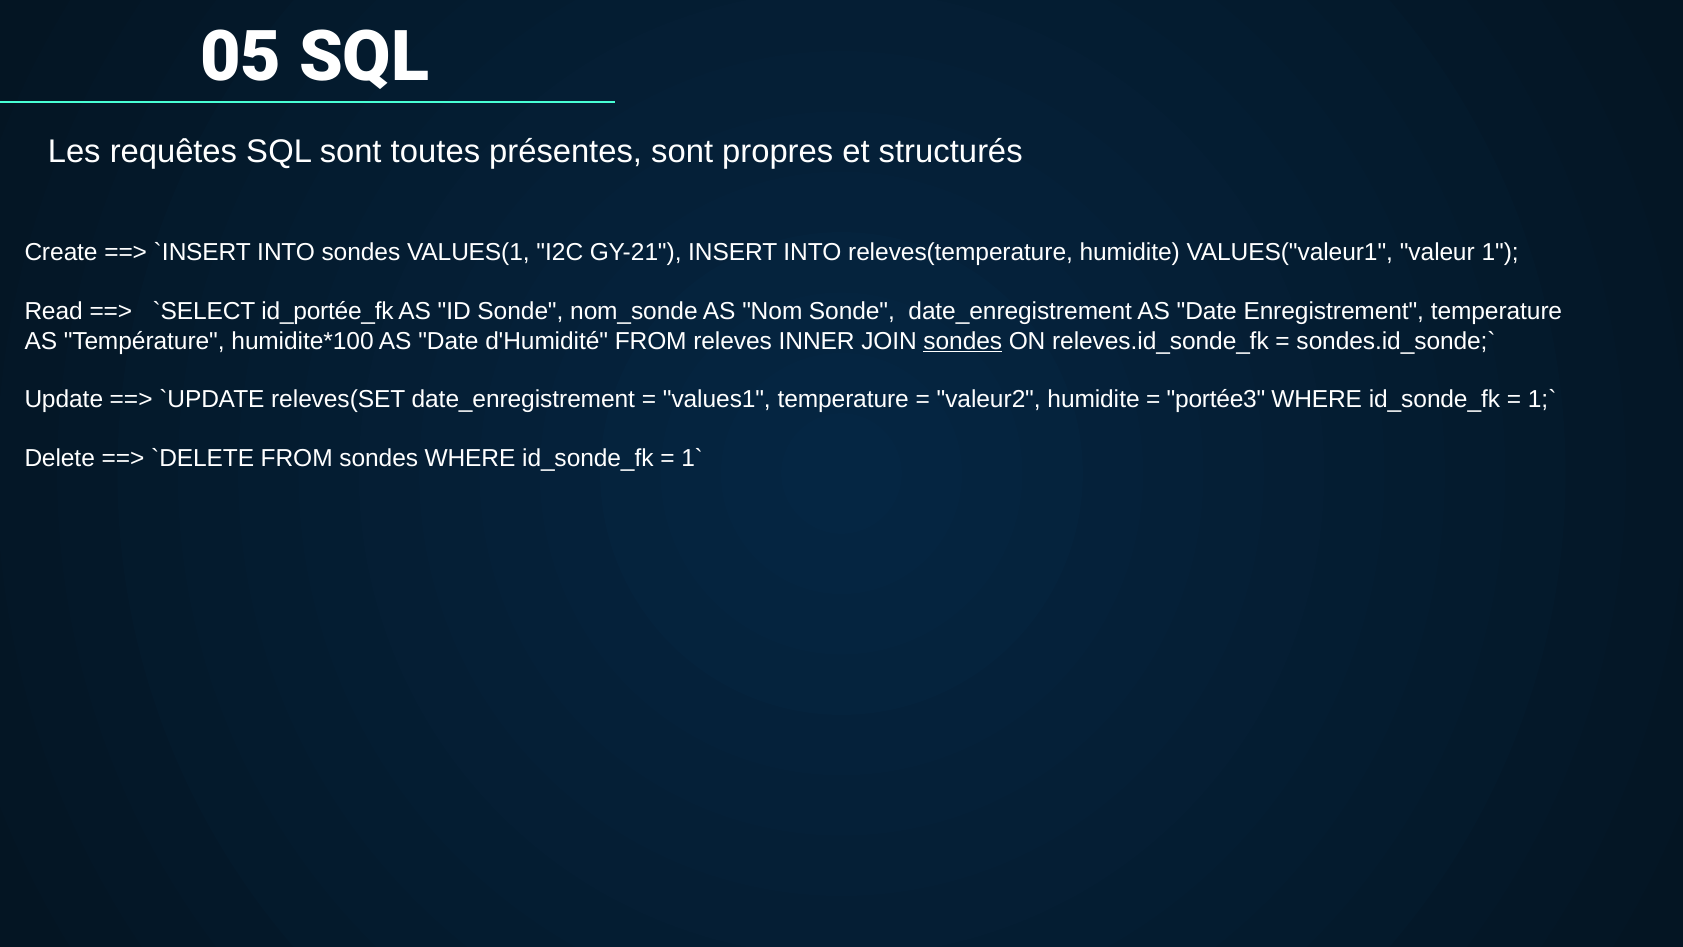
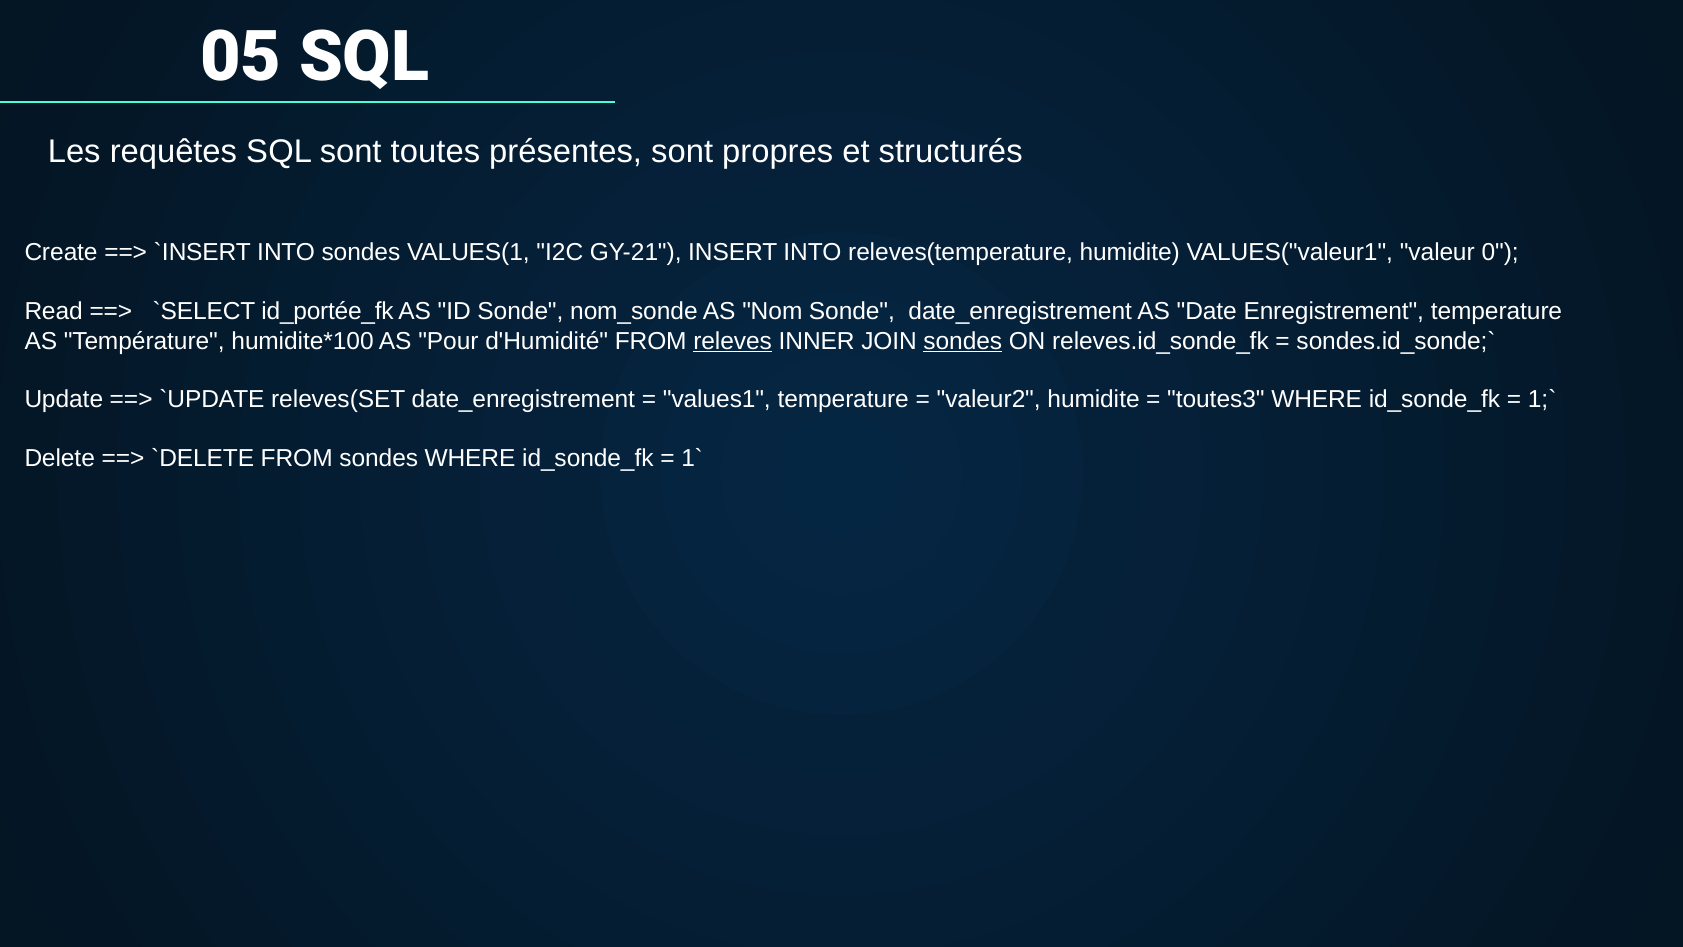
1: 1 -> 0
Date at (448, 341): Date -> Pour
releves underline: none -> present
portée3: portée3 -> toutes3
